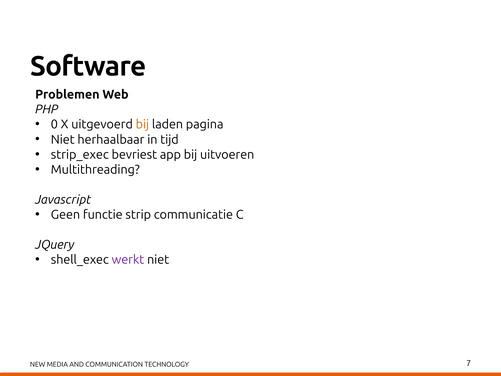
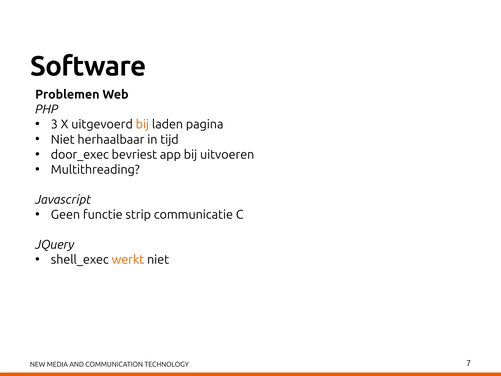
0: 0 -> 3
strip_exec: strip_exec -> door_exec
werkt colour: purple -> orange
